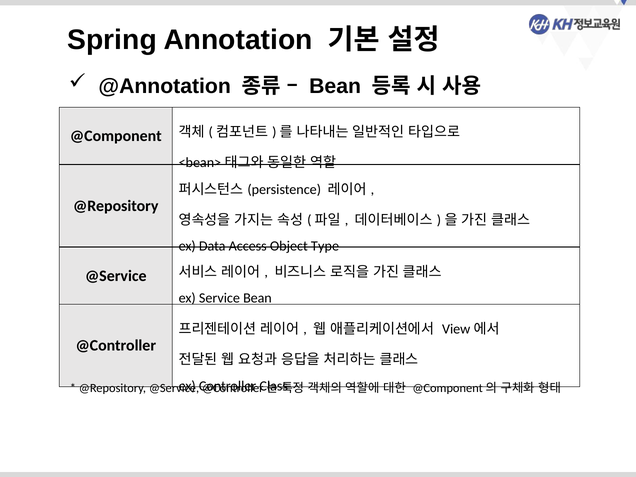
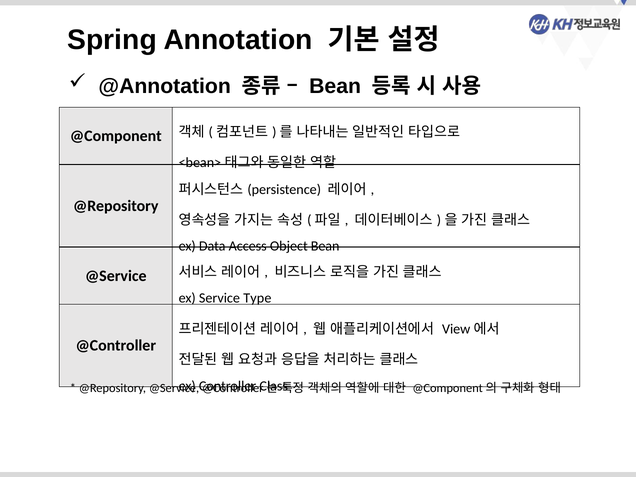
Object Type: Type -> Bean
Service Bean: Bean -> Type
